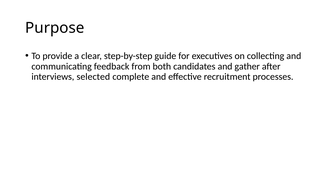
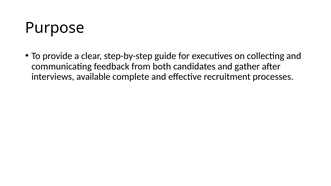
selected: selected -> available
